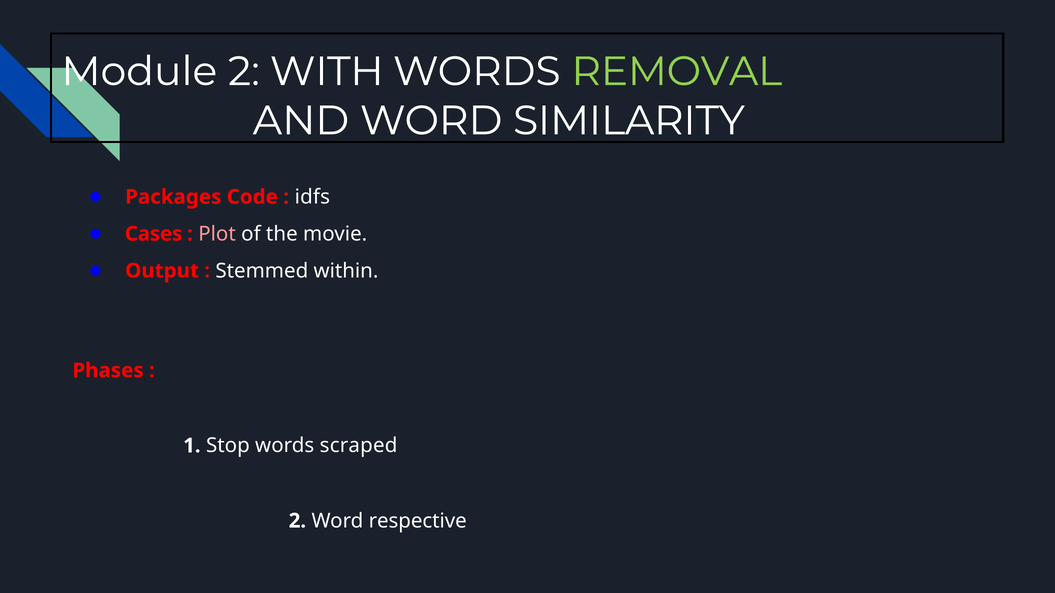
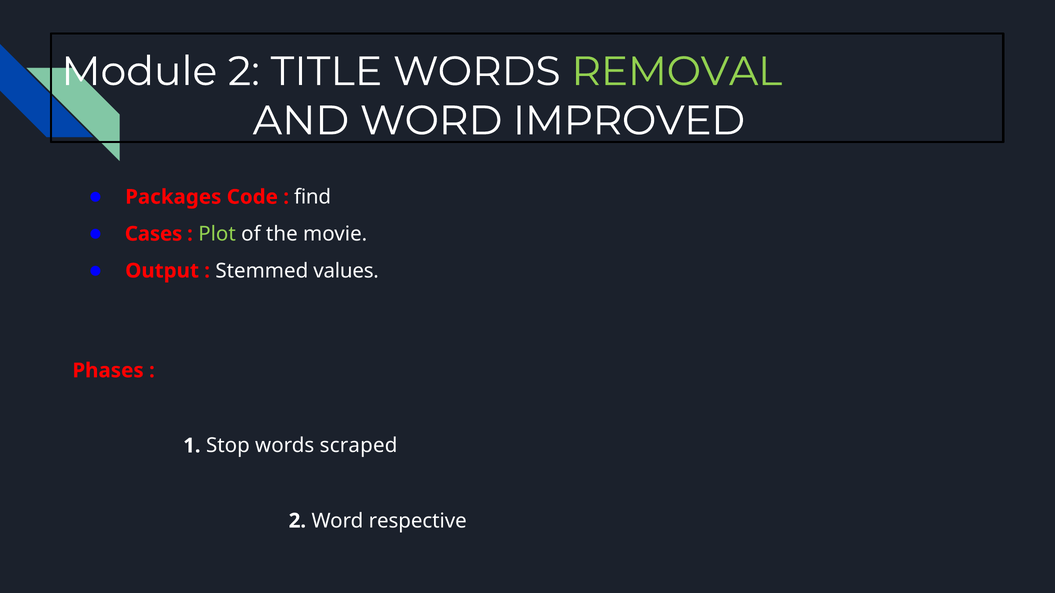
WITH: WITH -> TITLE
SIMILARITY: SIMILARITY -> IMPROVED
idfs: idfs -> find
Plot colour: pink -> light green
within: within -> values
